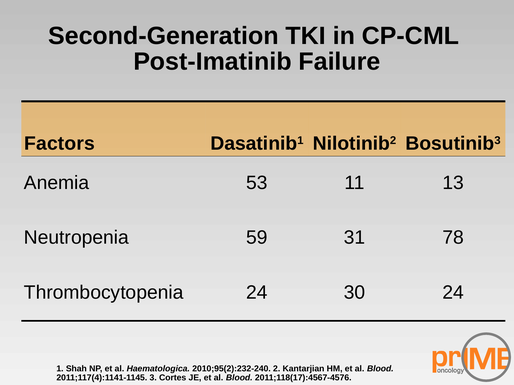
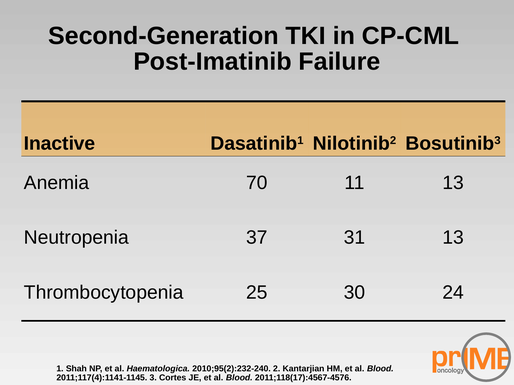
Factors: Factors -> Inactive
53: 53 -> 70
59: 59 -> 37
31 78: 78 -> 13
Thrombocytopenia 24: 24 -> 25
